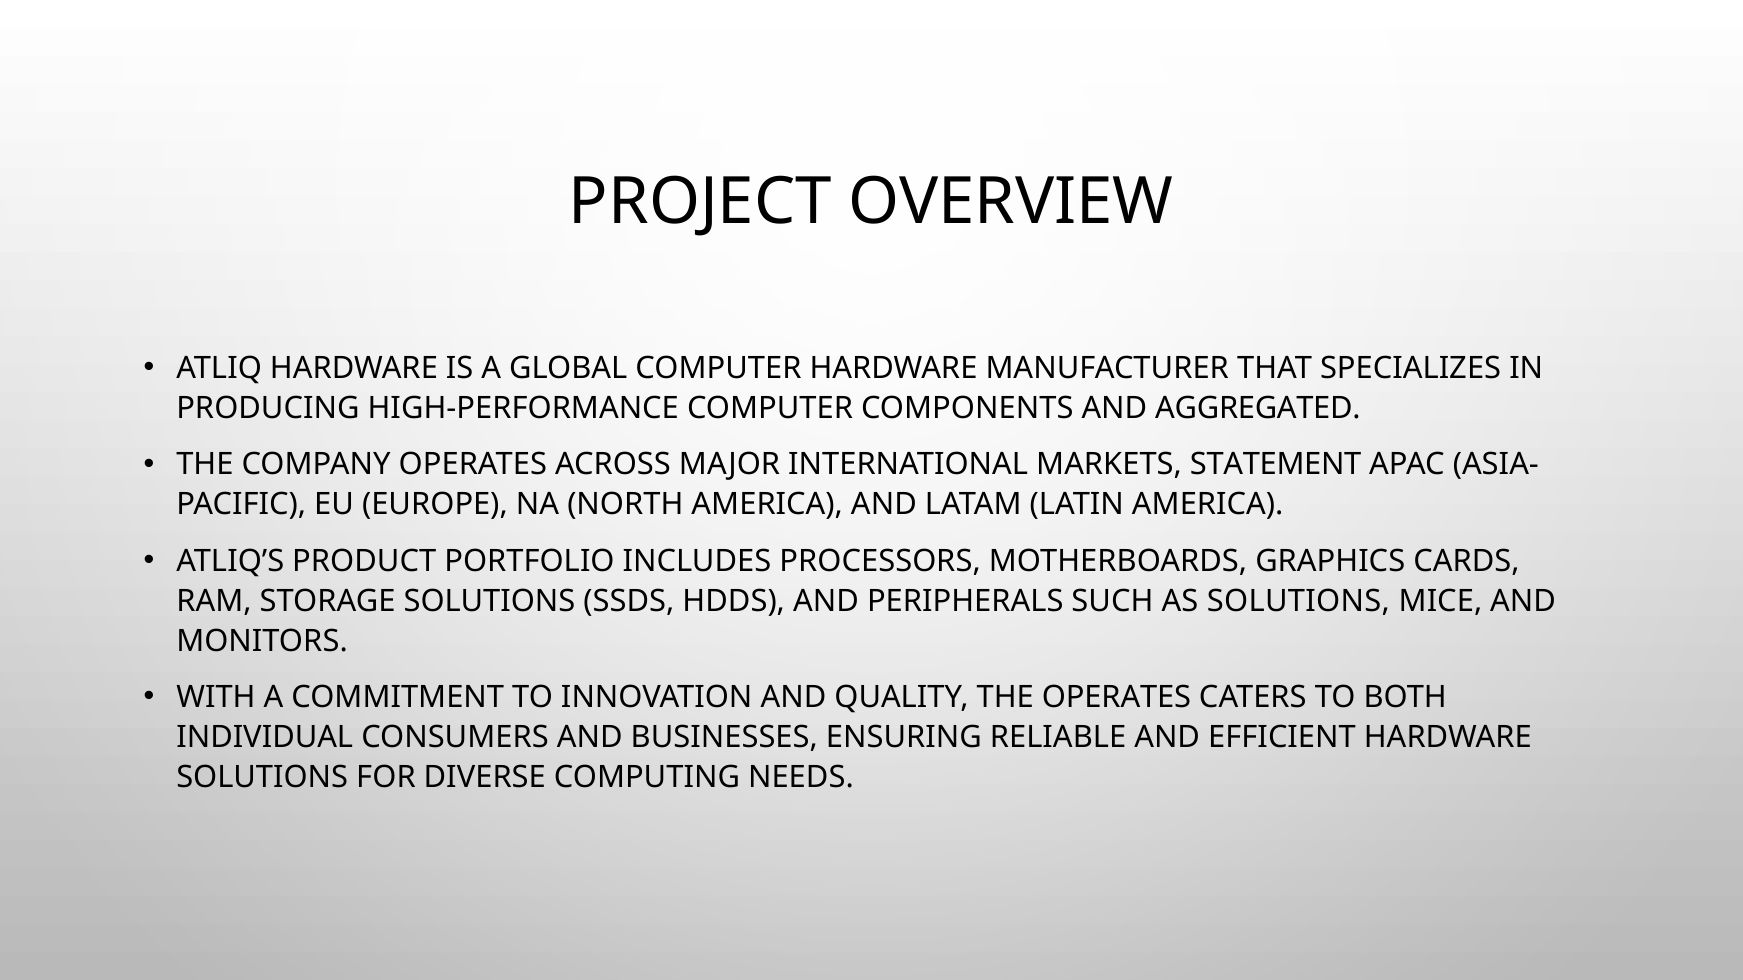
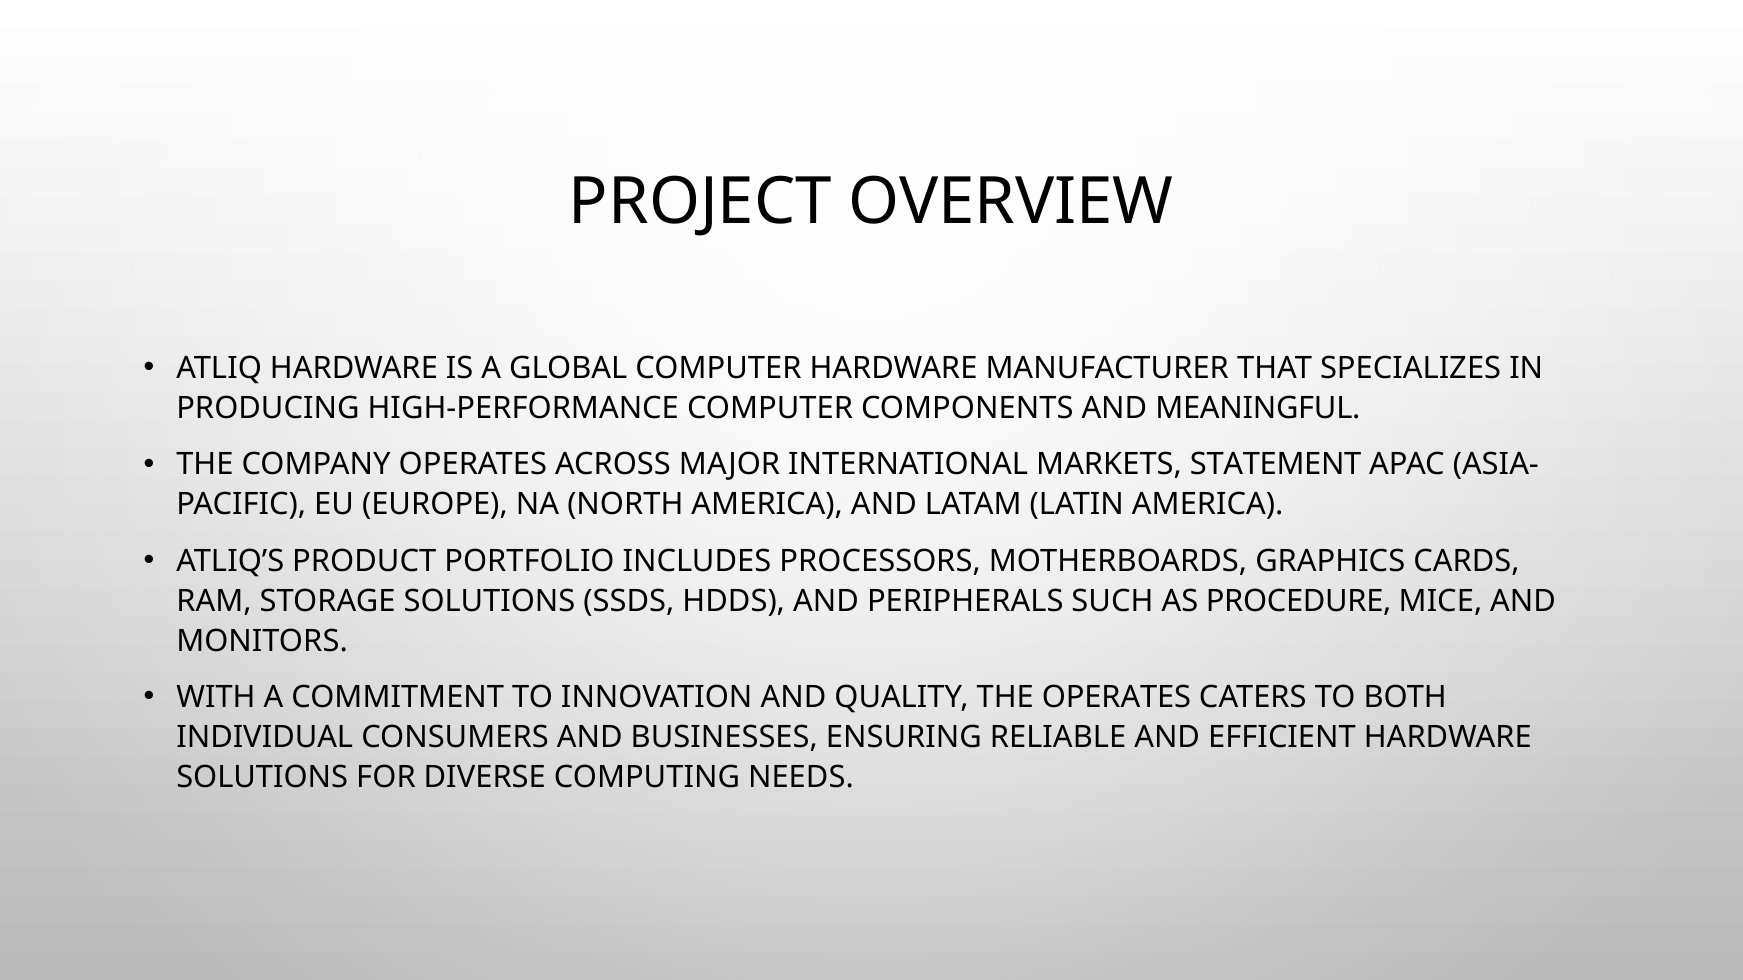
AGGREGATED: AGGREGATED -> MEANINGFUL
AS SOLUTIONS: SOLUTIONS -> PROCEDURE
